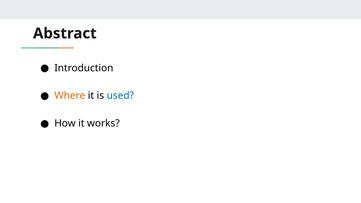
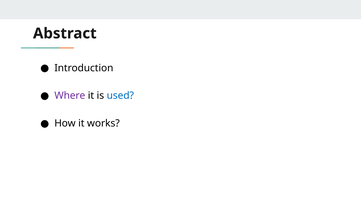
Where colour: orange -> purple
